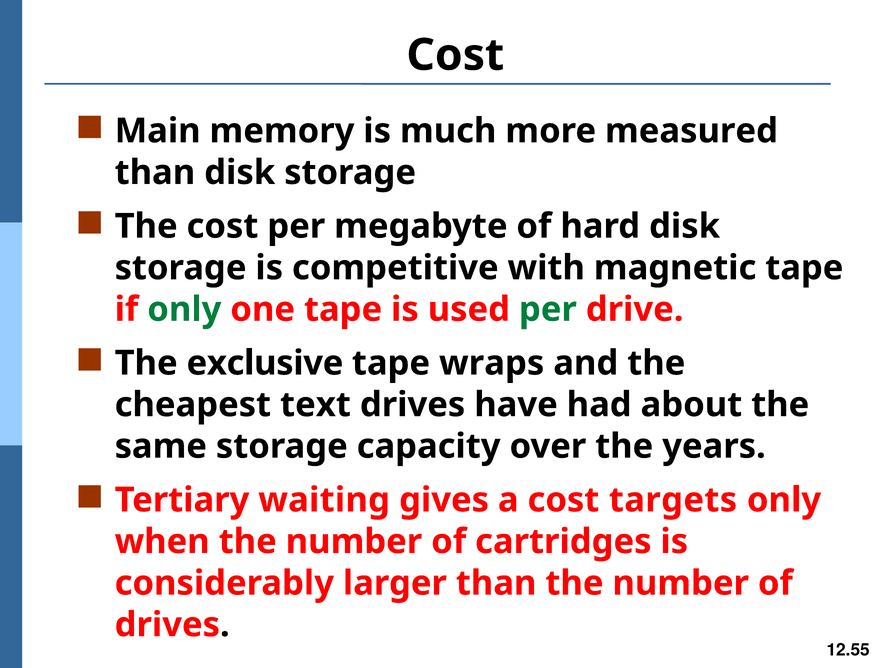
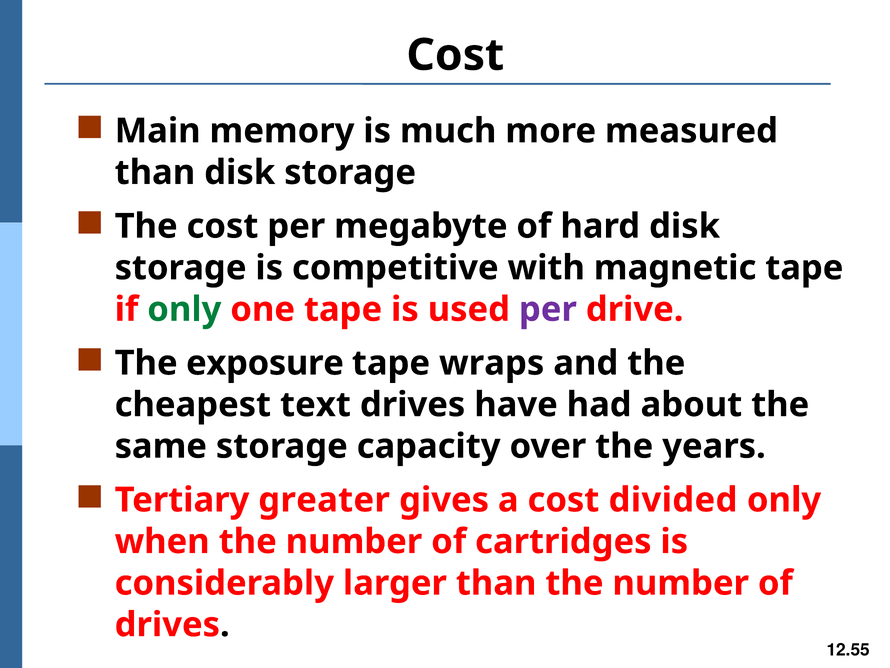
per at (548, 309) colour: green -> purple
exclusive: exclusive -> exposure
waiting: waiting -> greater
targets: targets -> divided
